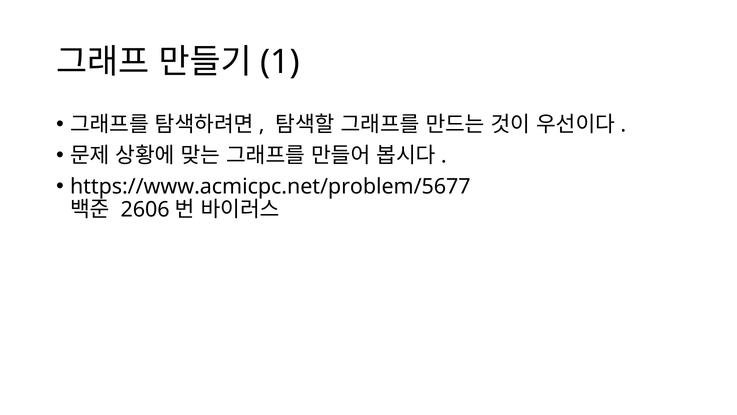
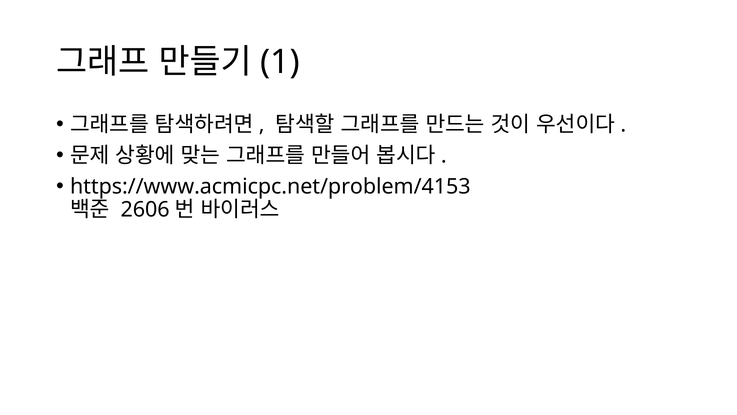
https://www.acmicpc.net/problem/5677: https://www.acmicpc.net/problem/5677 -> https://www.acmicpc.net/problem/4153
